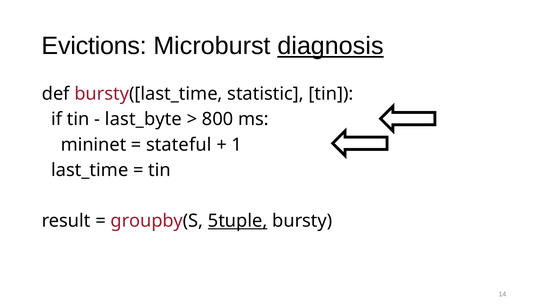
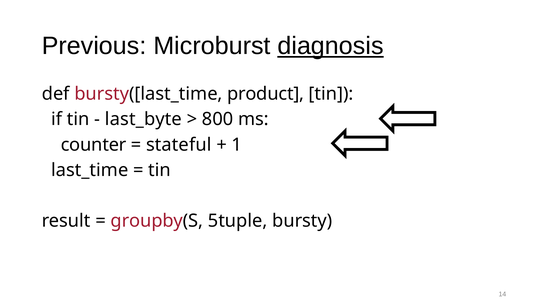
Evictions: Evictions -> Previous
statistic: statistic -> product
mininet: mininet -> counter
5tuple underline: present -> none
